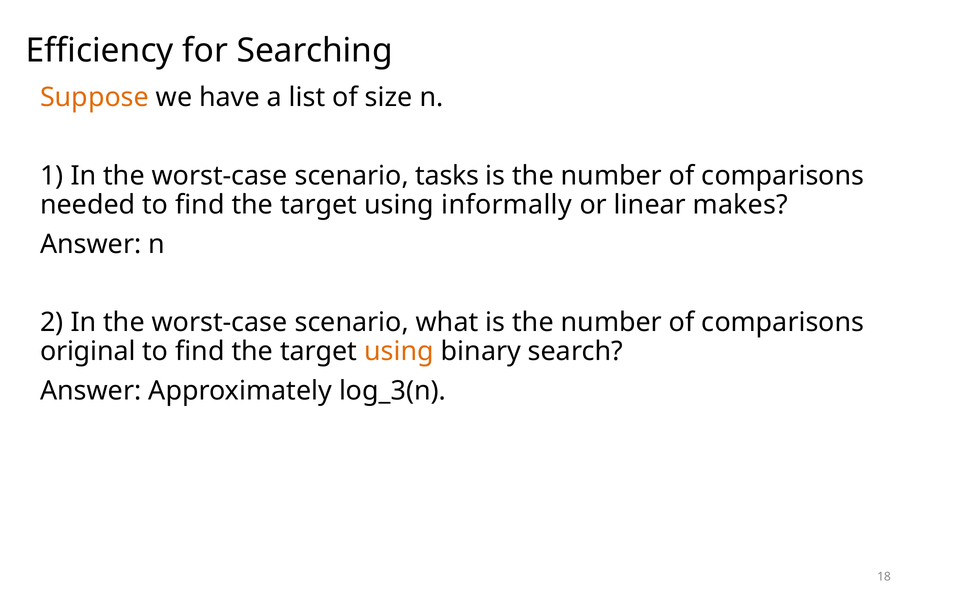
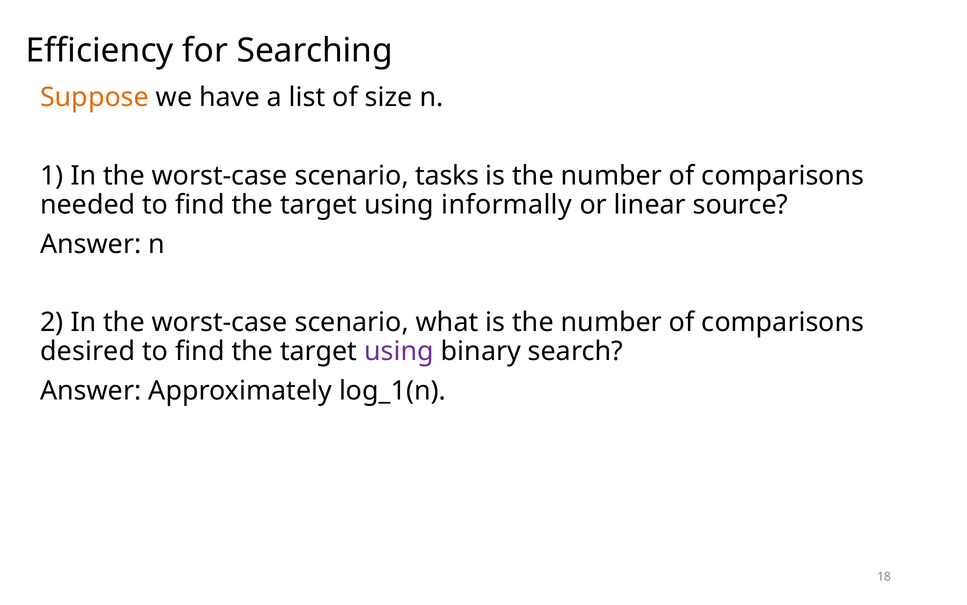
makes: makes -> source
original: original -> desired
using at (399, 351) colour: orange -> purple
log_3(n: log_3(n -> log_1(n
